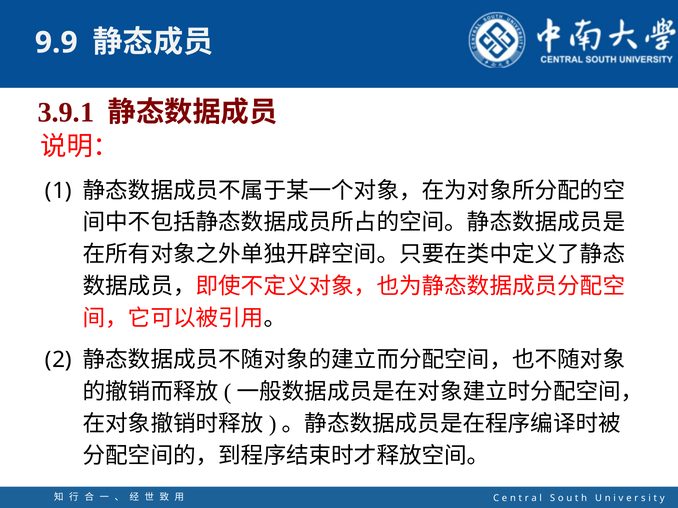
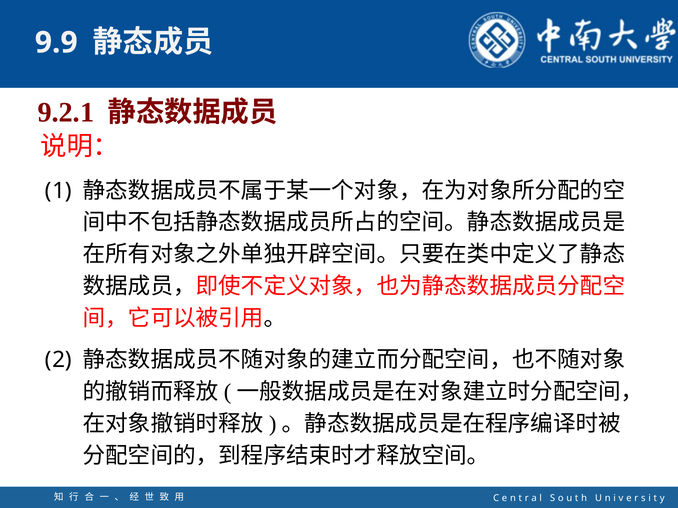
3.9.1: 3.9.1 -> 9.2.1
